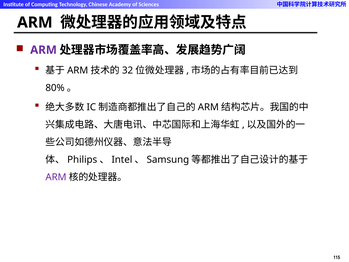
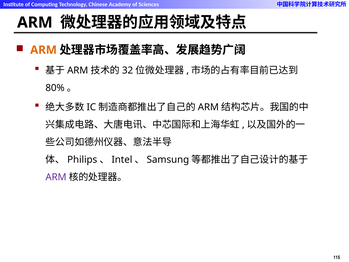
ARM at (43, 50) colour: purple -> orange
